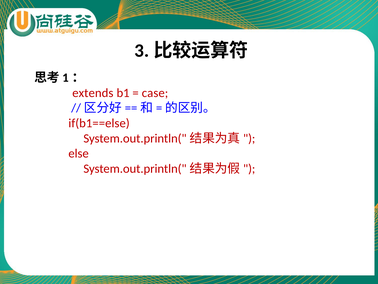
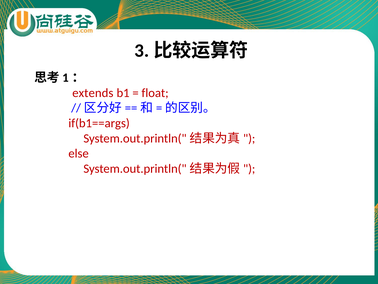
case: case -> float
if(b1==else: if(b1==else -> if(b1==args
